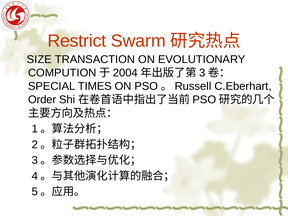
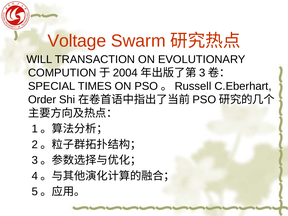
Restrict: Restrict -> Voltage
SIZE: SIZE -> WILL
